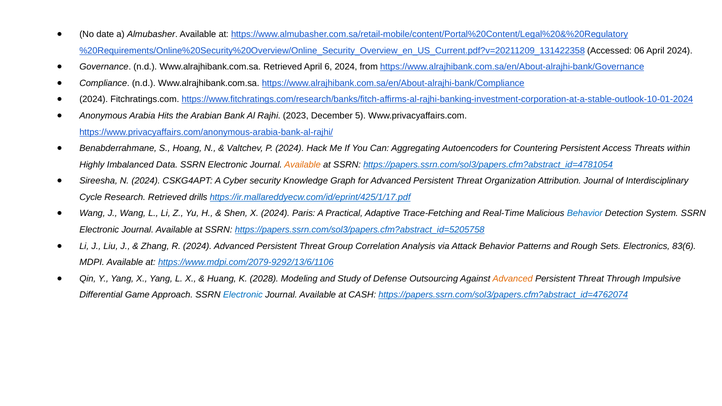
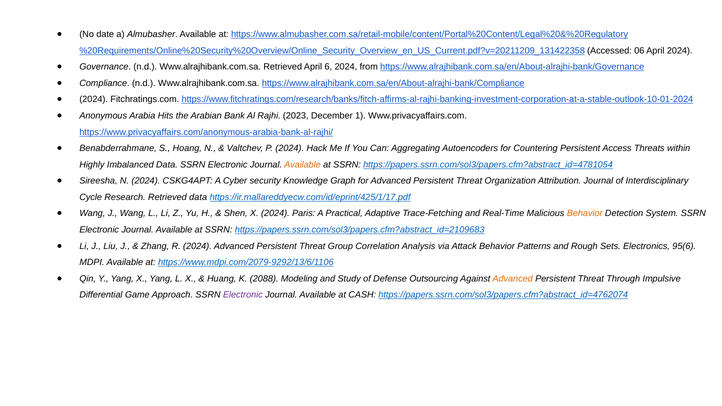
5: 5 -> 1
Retrieved drills: drills -> data
Behavior at (585, 214) colour: blue -> orange
https://papers.ssrn.com/sol3/papers.cfm?abstract_id=5205758: https://papers.ssrn.com/sol3/papers.cfm?abstract_id=5205758 -> https://papers.ssrn.com/sol3/papers.cfm?abstract_id=2109683
83(6: 83(6 -> 95(6
2028: 2028 -> 2088
Electronic at (243, 295) colour: blue -> purple
